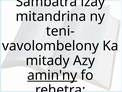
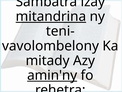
mitandrina underline: none -> present
